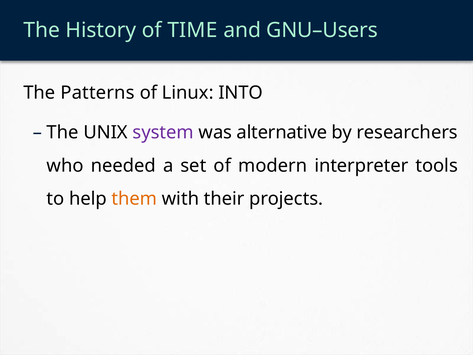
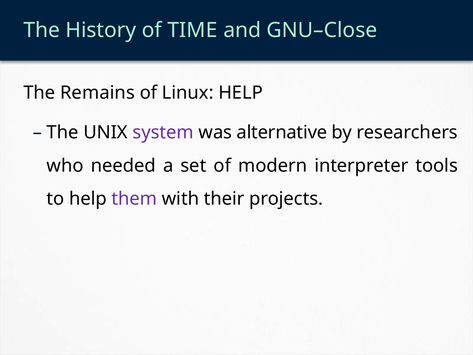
GNU–Users: GNU–Users -> GNU–Close
Patterns: Patterns -> Remains
Linux INTO: INTO -> HELP
them colour: orange -> purple
